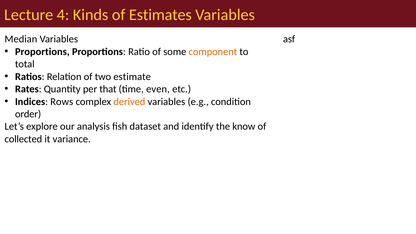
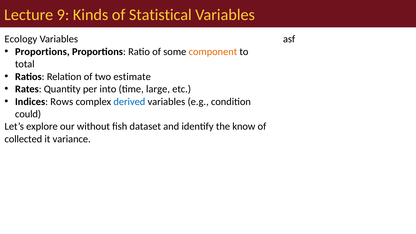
4: 4 -> 9
Estimates: Estimates -> Statistical
Median: Median -> Ecology
that: that -> into
even: even -> large
derived colour: orange -> blue
order: order -> could
analysis: analysis -> without
